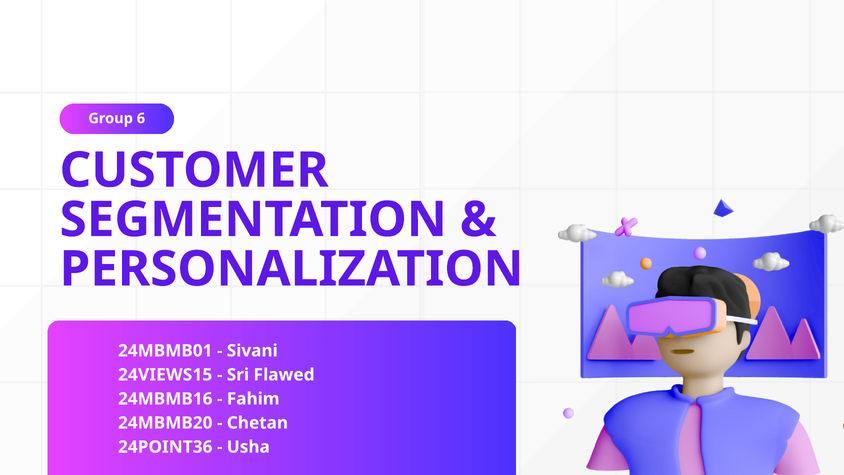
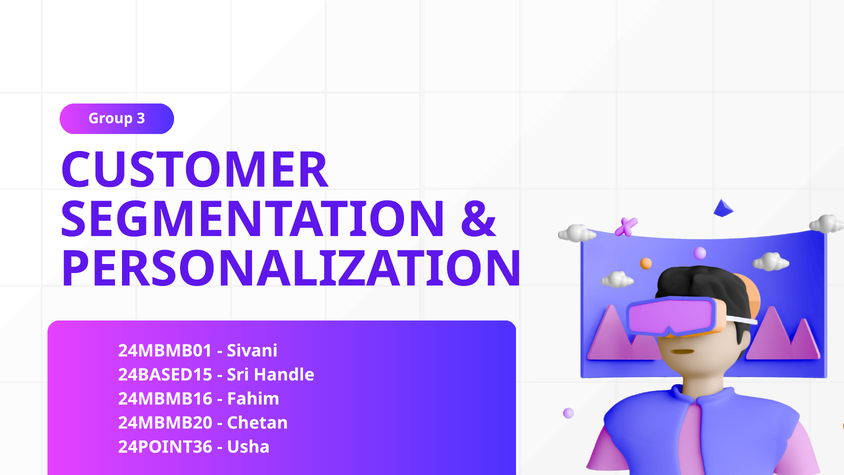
6: 6 -> 3
24VIEWS15: 24VIEWS15 -> 24BASED15
Flawed: Flawed -> Handle
